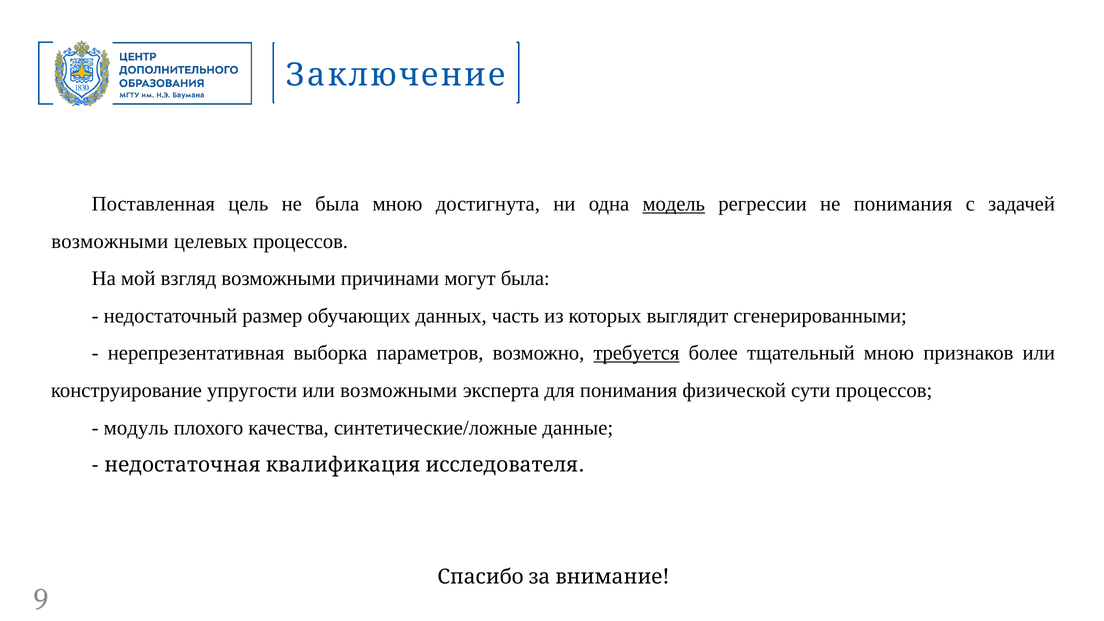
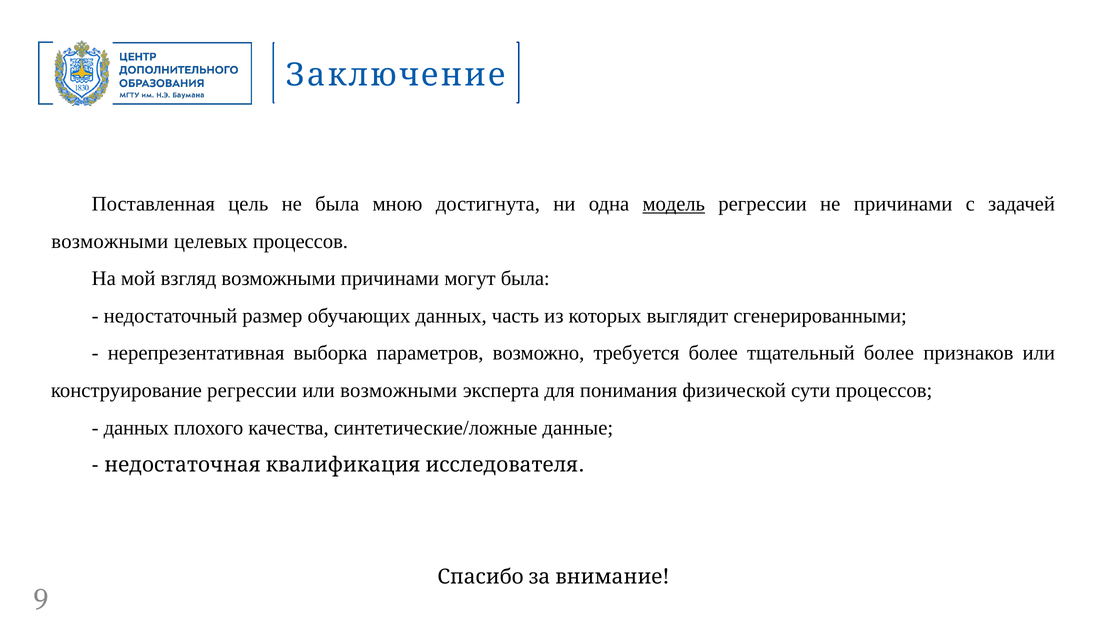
не понимания: понимания -> причинами
требуется underline: present -> none
тщательный мною: мною -> более
конструирование упругости: упругости -> регрессии
модуль at (136, 428): модуль -> данных
